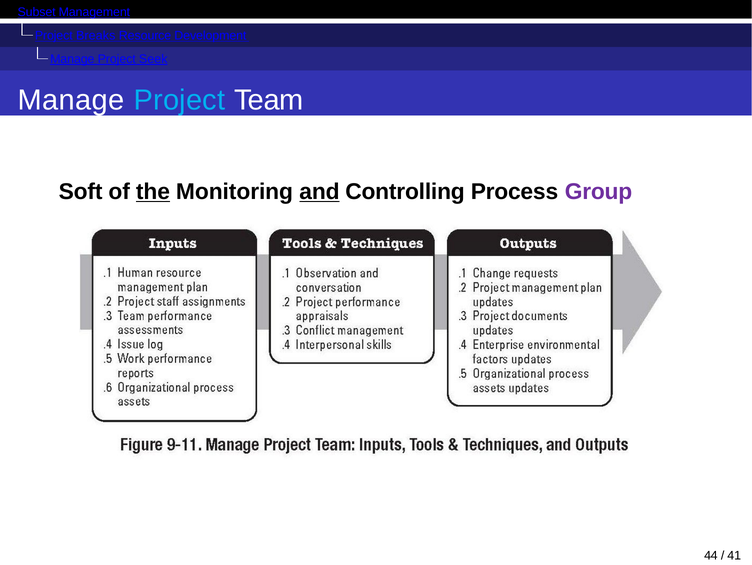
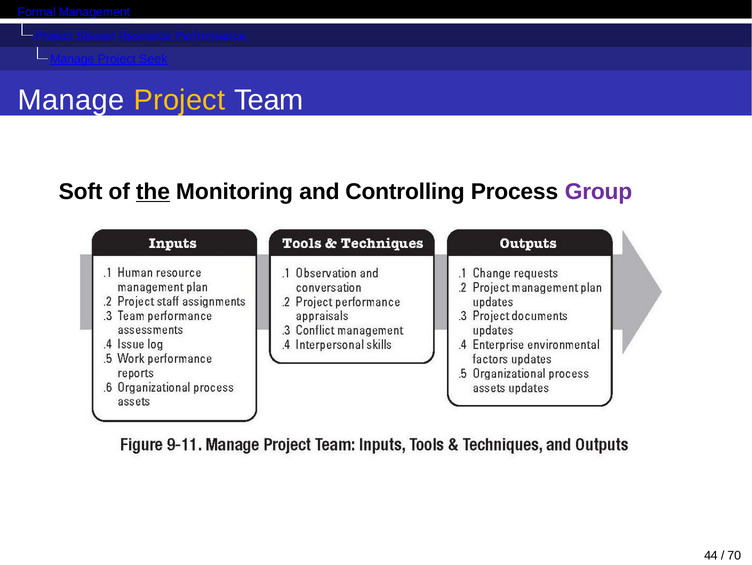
Subset: Subset -> Formal
Breaks: Breaks -> Steven
Development: Development -> Performance
Project at (179, 100) colour: light blue -> yellow
and underline: present -> none
41: 41 -> 70
